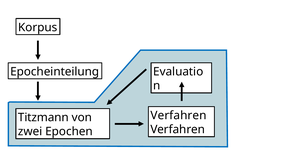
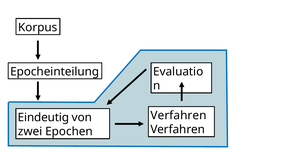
Titzmann: Titzmann -> Eindeutig
